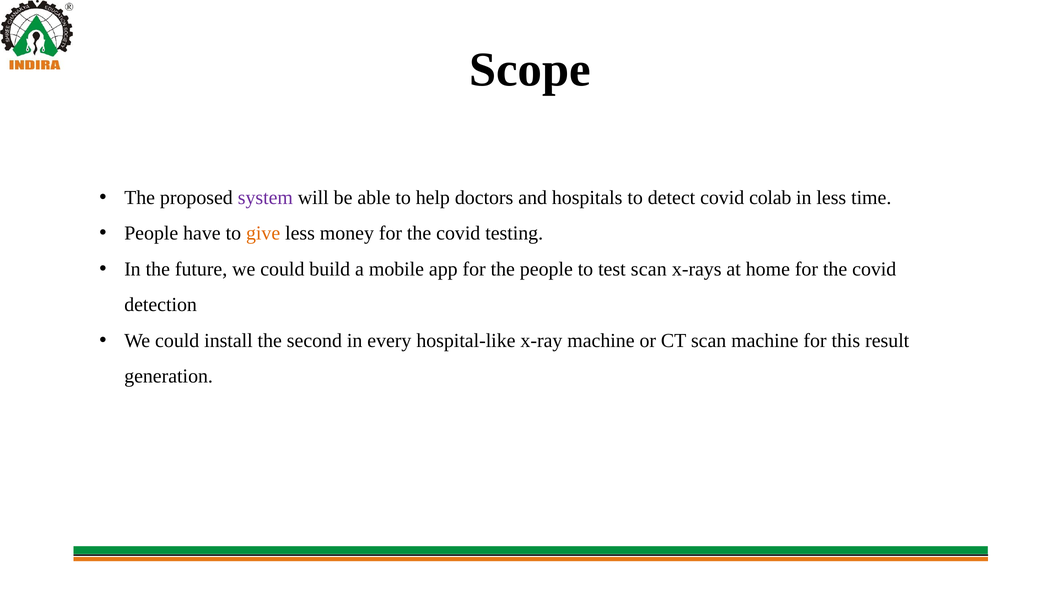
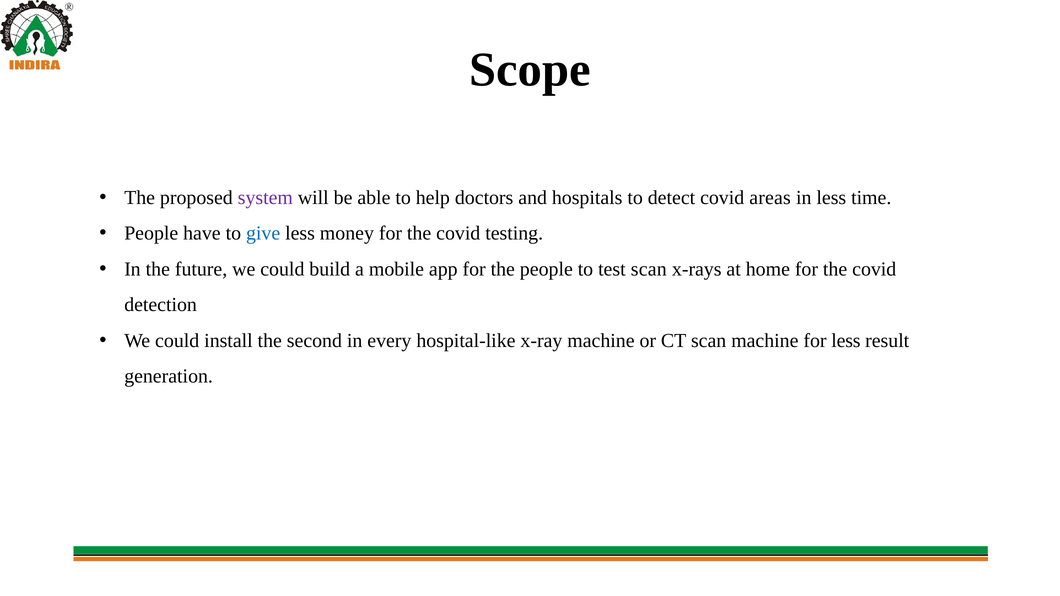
colab: colab -> areas
give colour: orange -> blue
for this: this -> less
